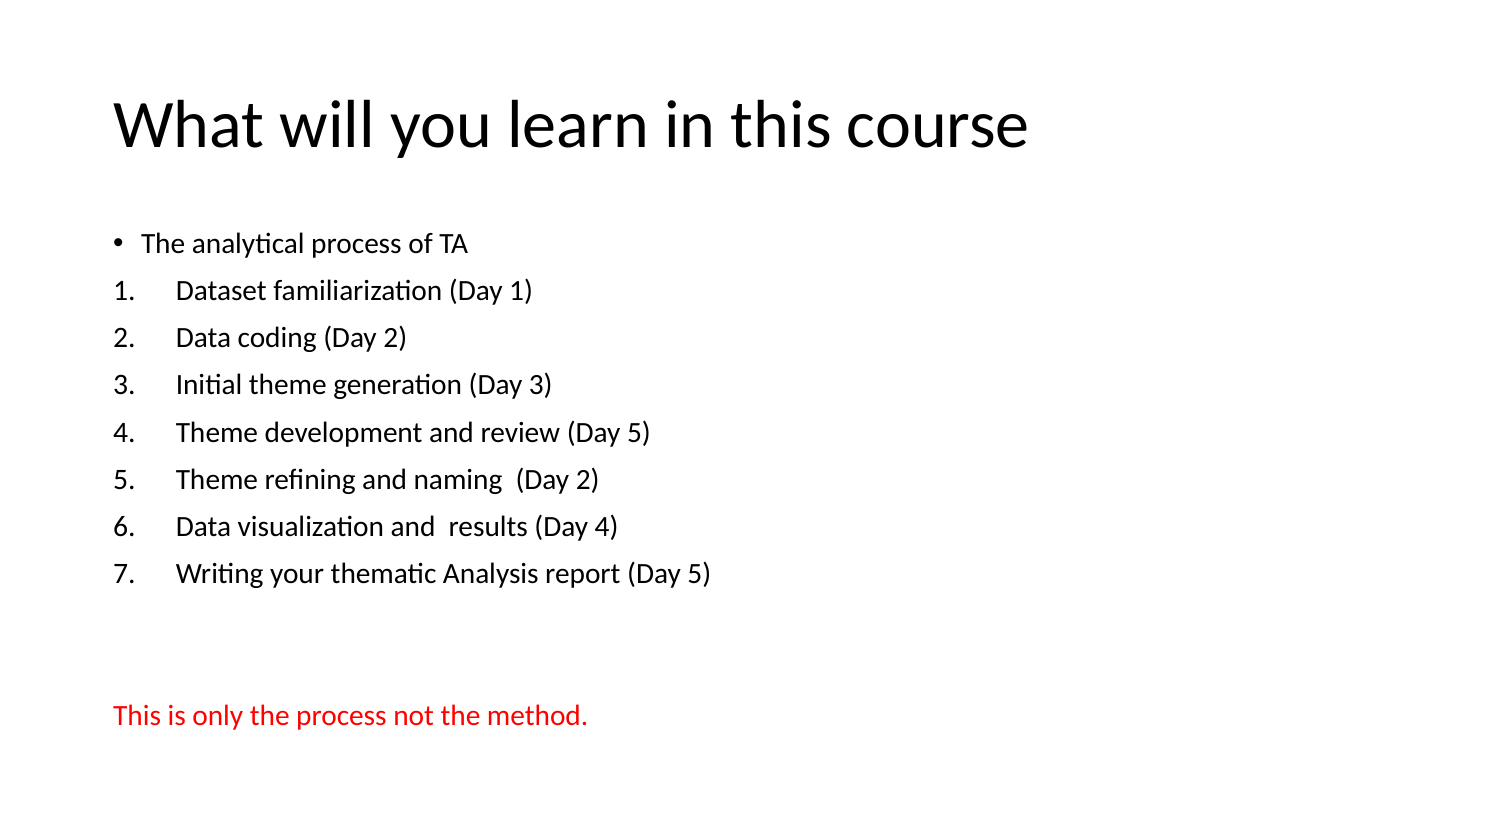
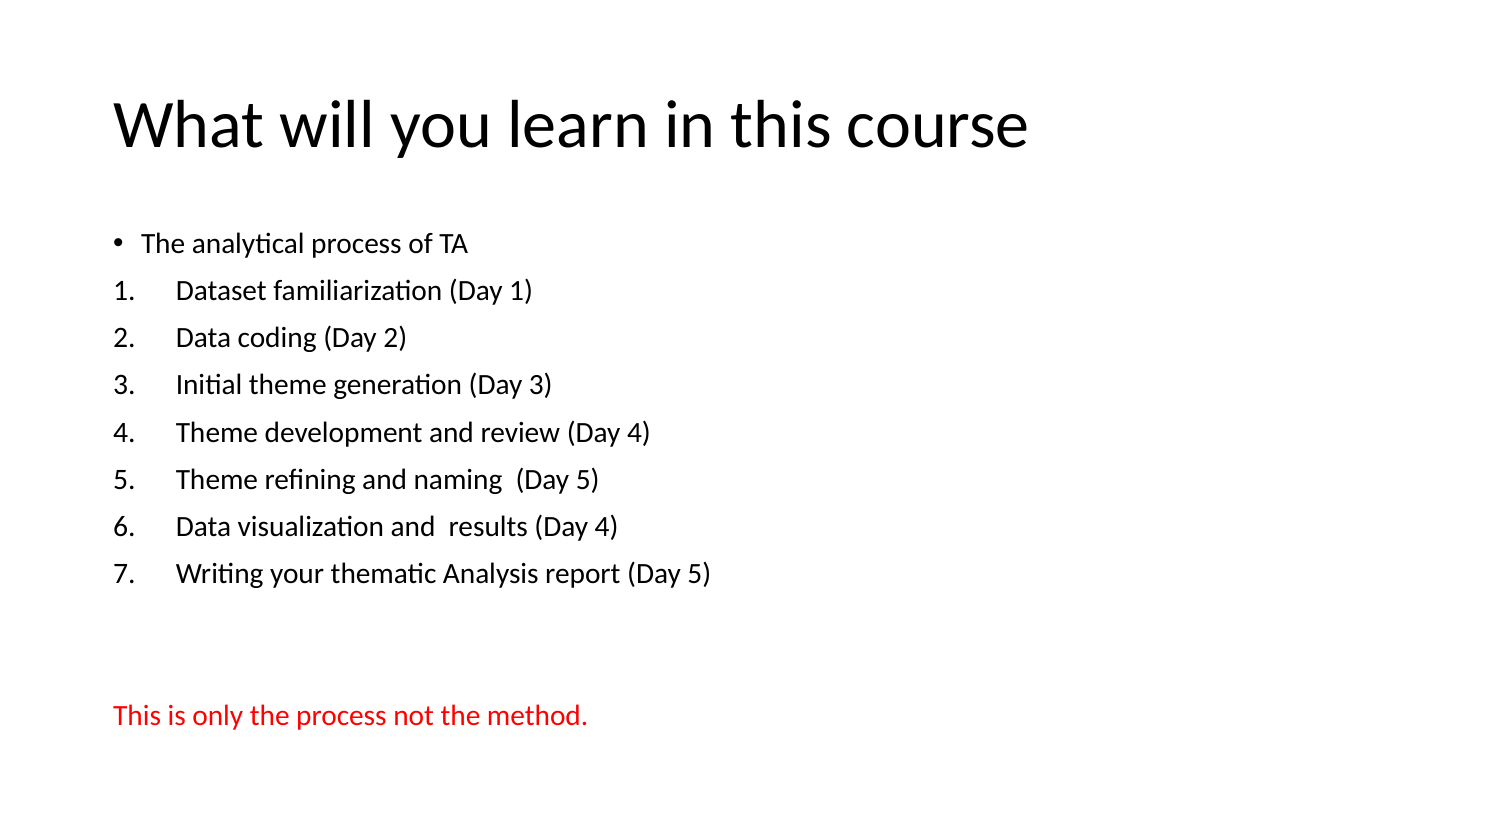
review Day 5: 5 -> 4
naming Day 2: 2 -> 5
